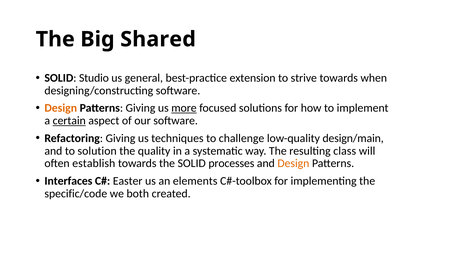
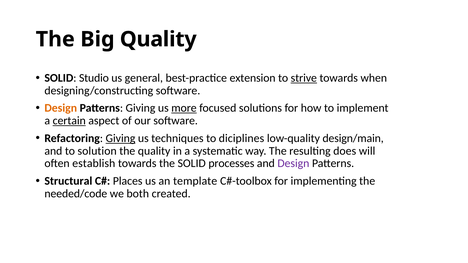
Big Shared: Shared -> Quality
strive underline: none -> present
Giving at (120, 138) underline: none -> present
challenge: challenge -> diciplines
class: class -> does
Design at (293, 164) colour: orange -> purple
Interfaces: Interfaces -> Structural
Easter: Easter -> Places
elements: elements -> template
specific/code: specific/code -> needed/code
